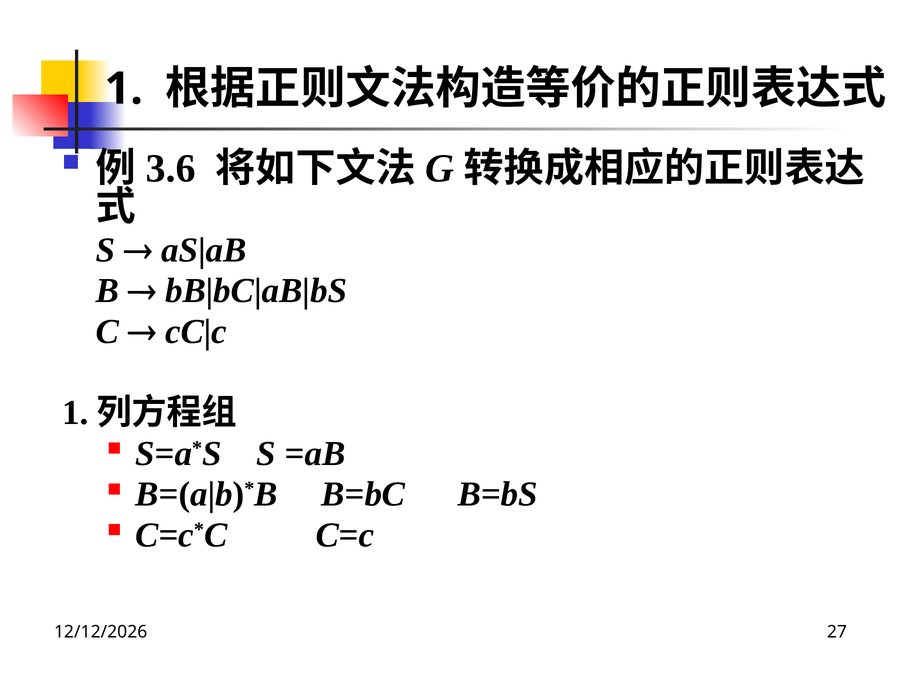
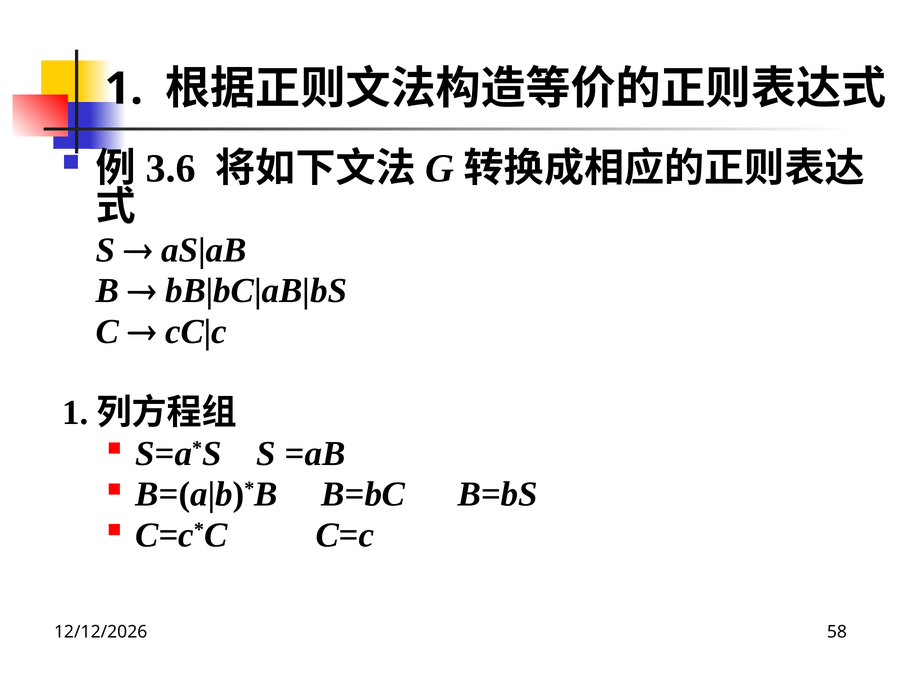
27: 27 -> 58
